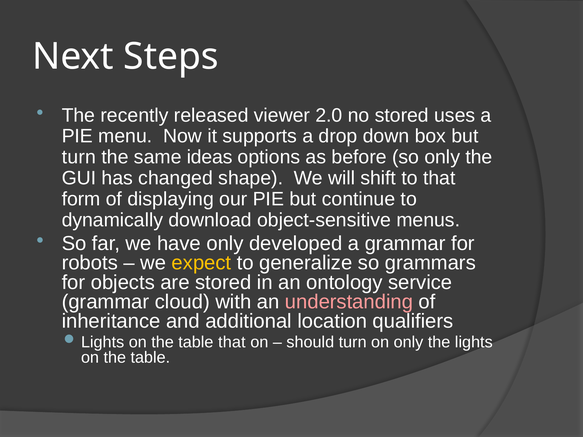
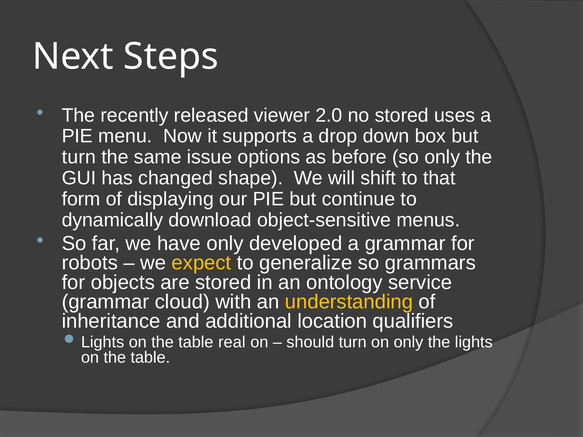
ideas: ideas -> issue
understanding colour: pink -> yellow
table that: that -> real
